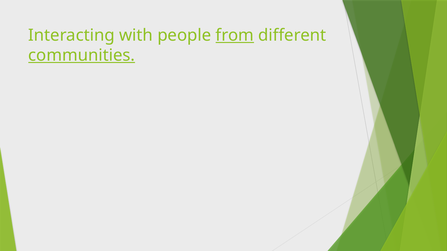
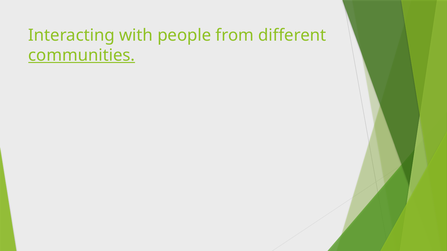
from underline: present -> none
